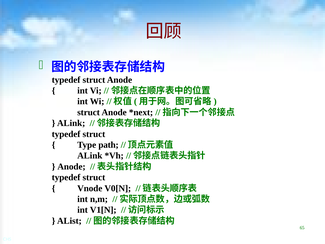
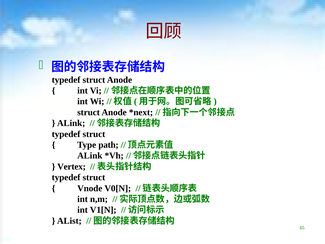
Anode at (71, 166): Anode -> Vertex
